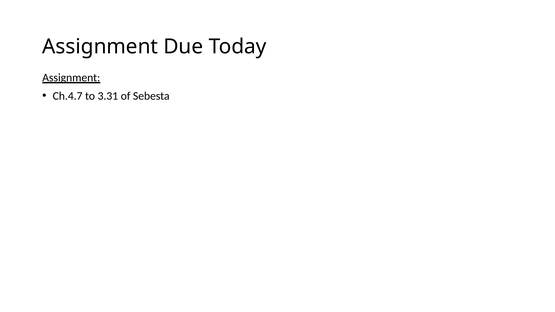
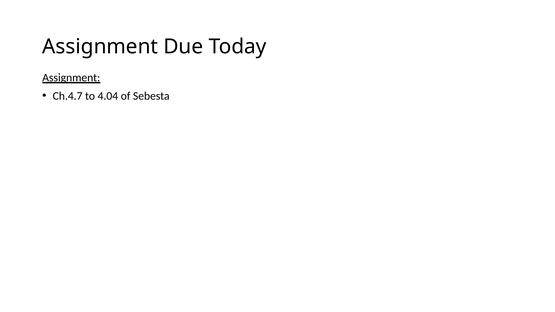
3.31: 3.31 -> 4.04
